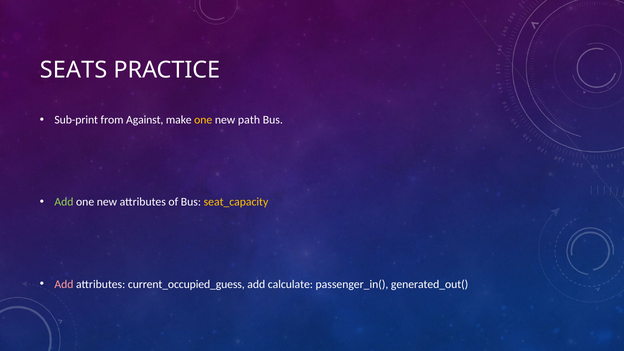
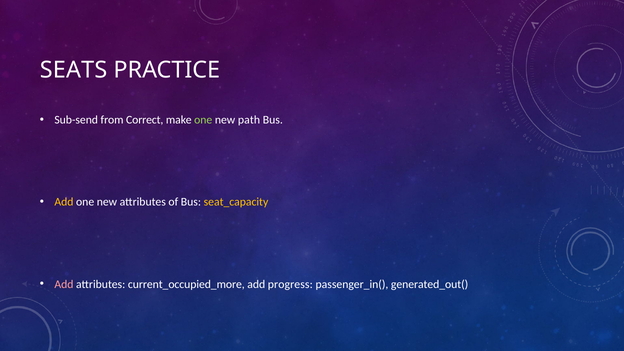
Sub-print: Sub-print -> Sub-send
Against: Against -> Correct
one at (203, 120) colour: yellow -> light green
Add at (64, 202) colour: light green -> yellow
current_occupied_guess: current_occupied_guess -> current_occupied_more
calculate: calculate -> progress
